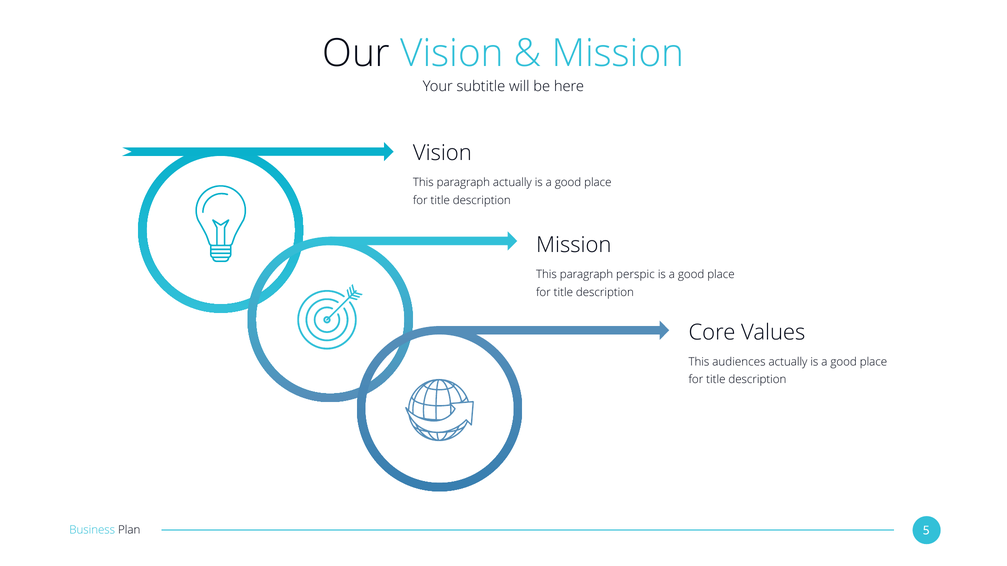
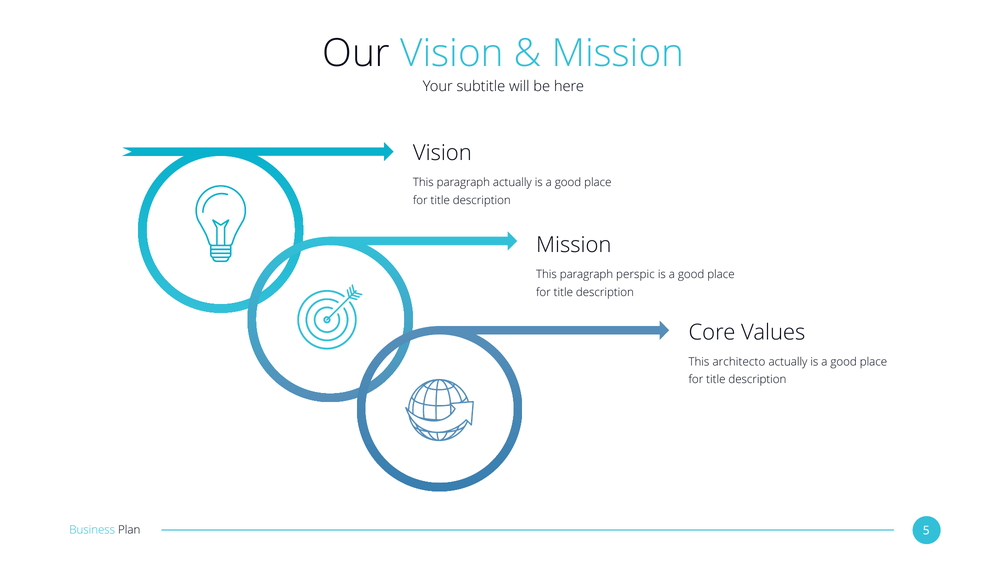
audiences: audiences -> architecto
